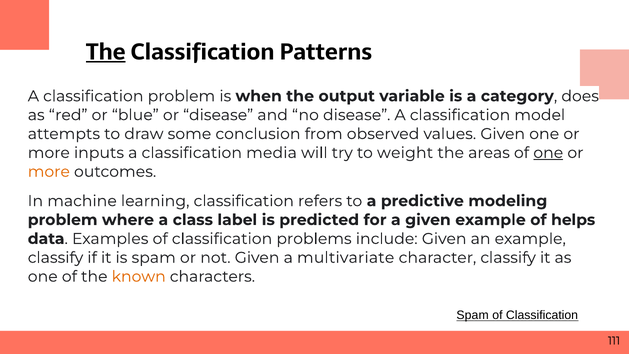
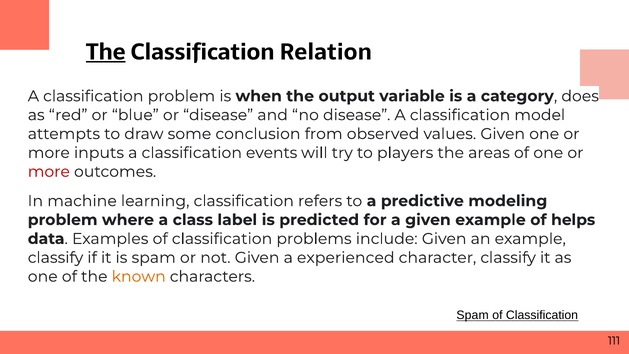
Patterns: Patterns -> Relation
media: media -> events
weight: weight -> players
one at (548, 153) underline: present -> none
more at (49, 172) colour: orange -> red
multivariate: multivariate -> experienced
